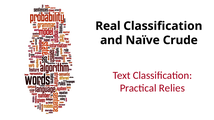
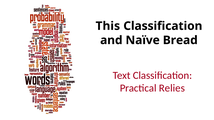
Real: Real -> This
Crude: Crude -> Bread
